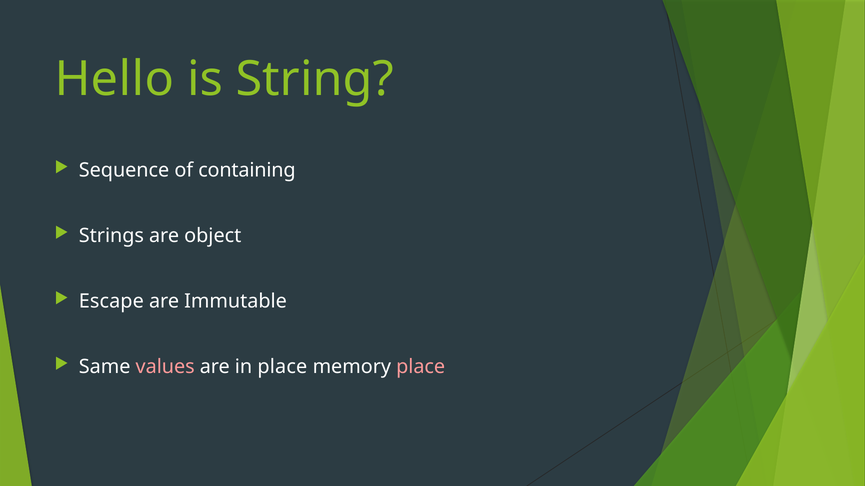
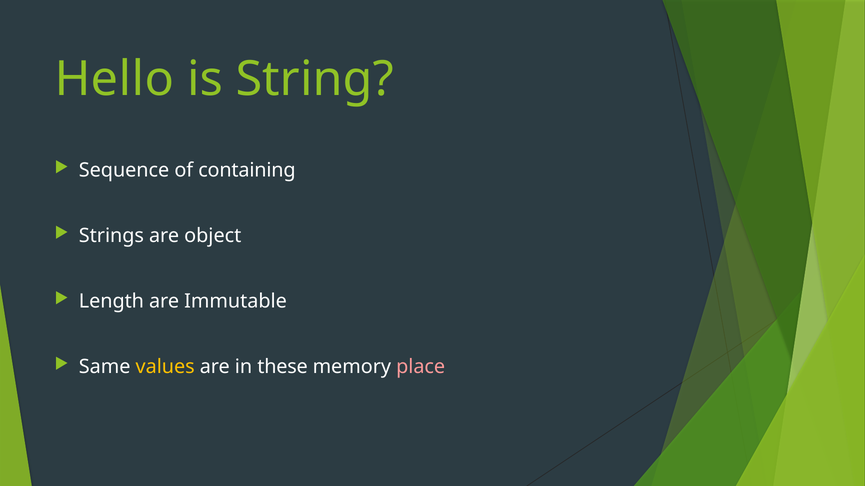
Escape: Escape -> Length
values colour: pink -> yellow
in place: place -> these
